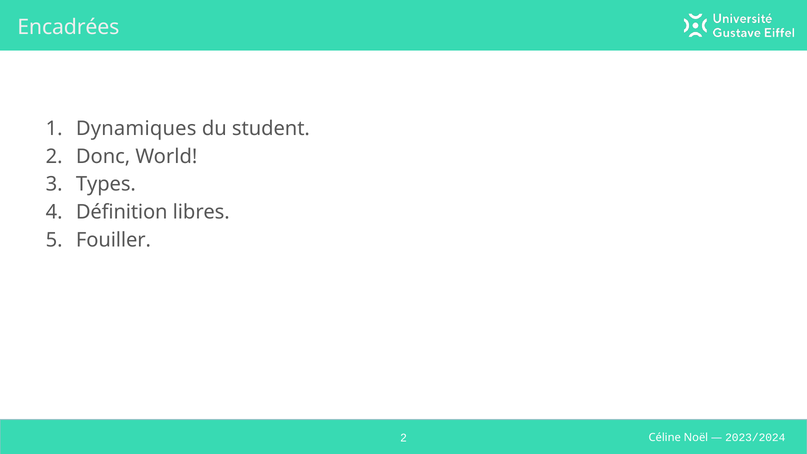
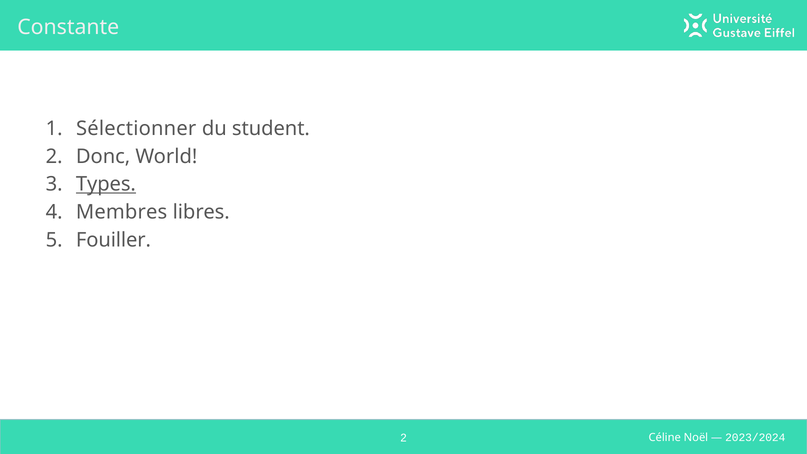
Encadrées: Encadrées -> Constante
Dynamiques: Dynamiques -> Sélectionner
Types underline: none -> present
Définition: Définition -> Membres
